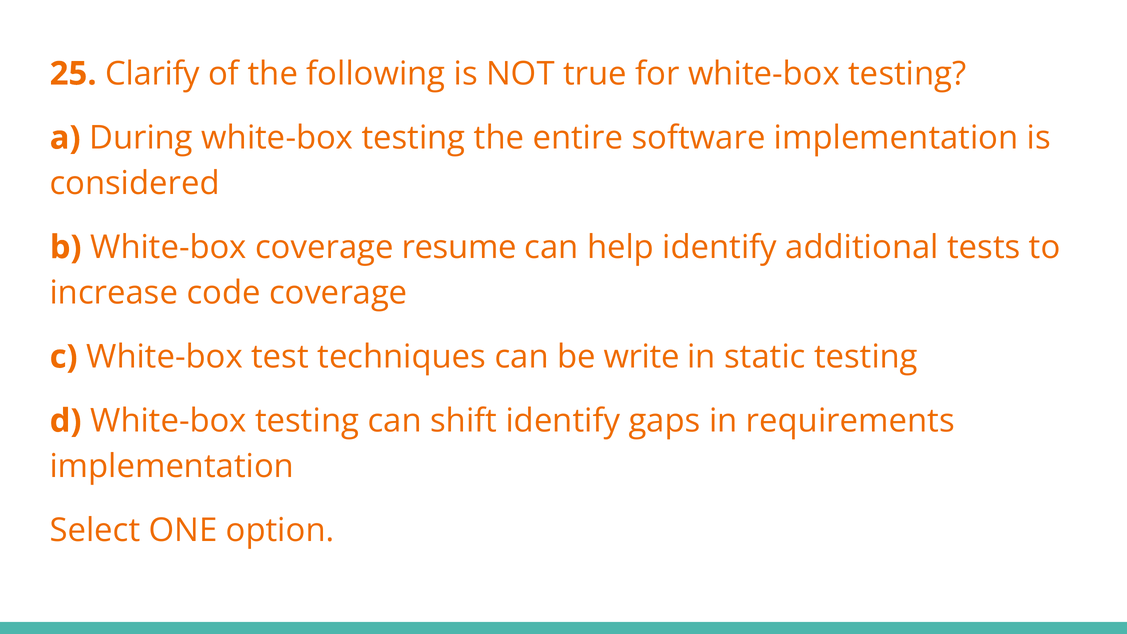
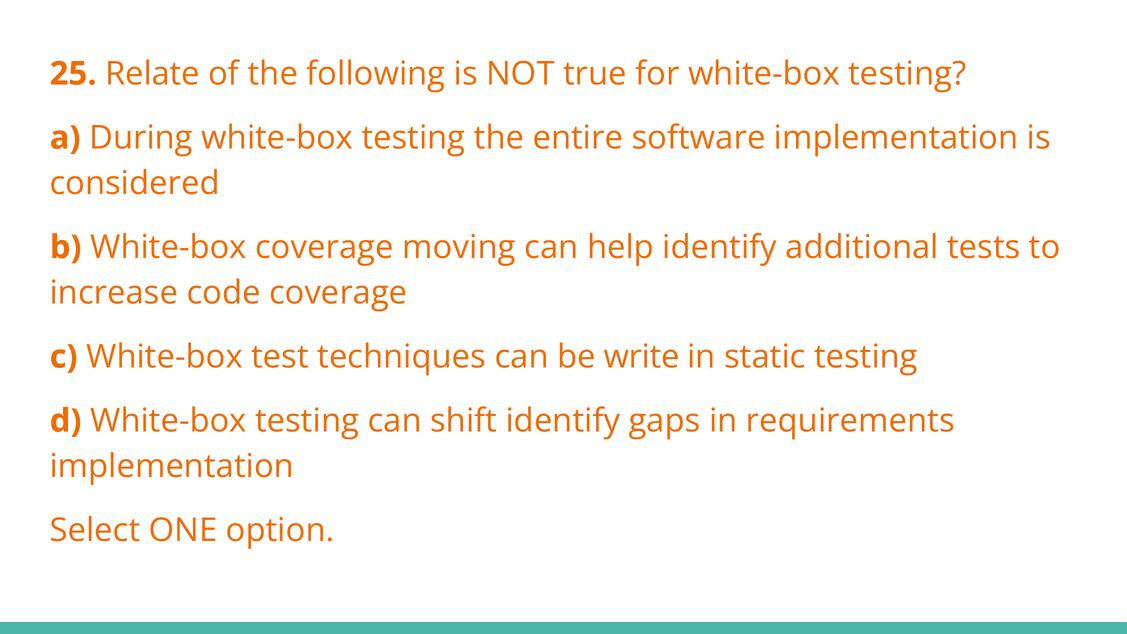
Clarify: Clarify -> Relate
resume: resume -> moving
